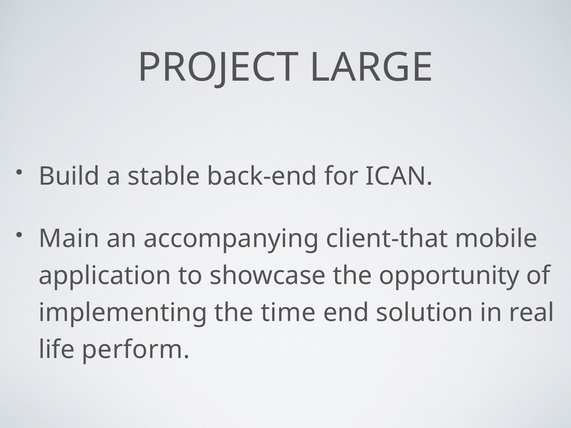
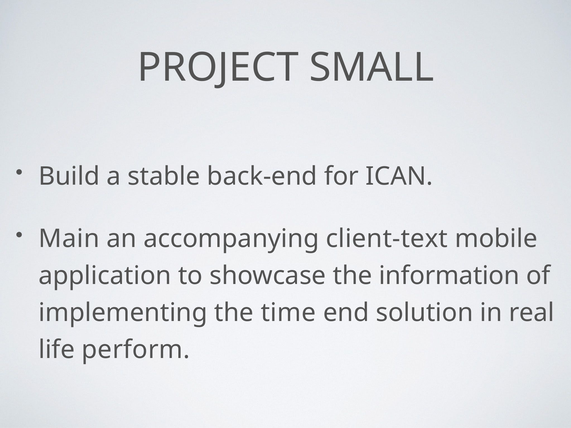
LARGE: LARGE -> SMALL
client-that: client-that -> client-text
opportunity: opportunity -> information
